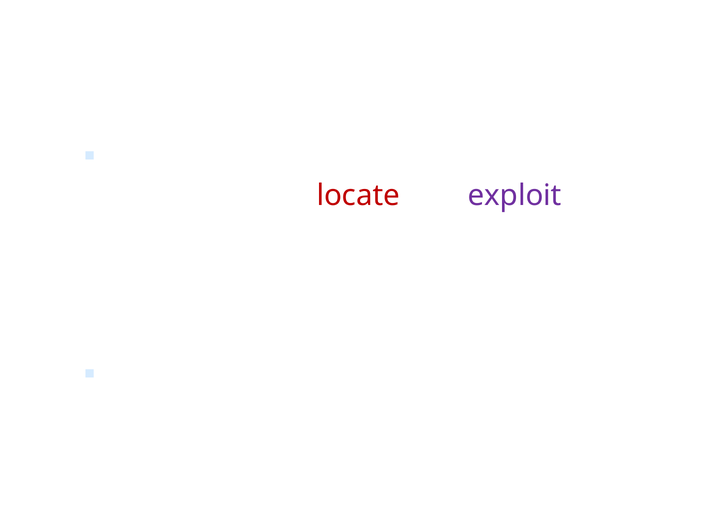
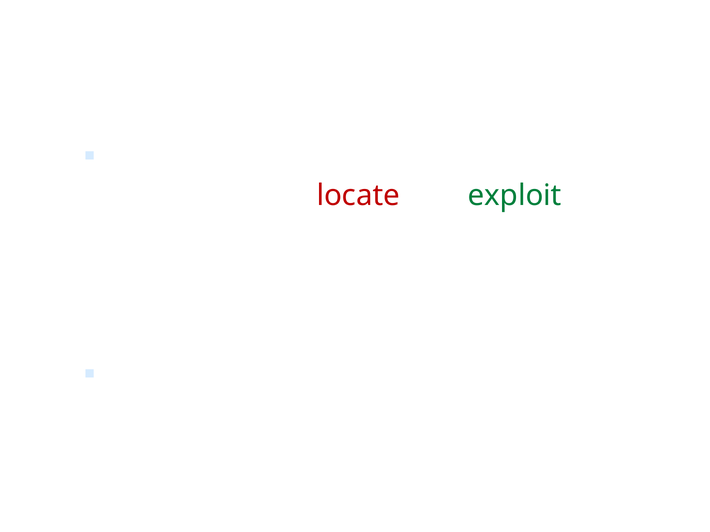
exploit colour: purple -> green
